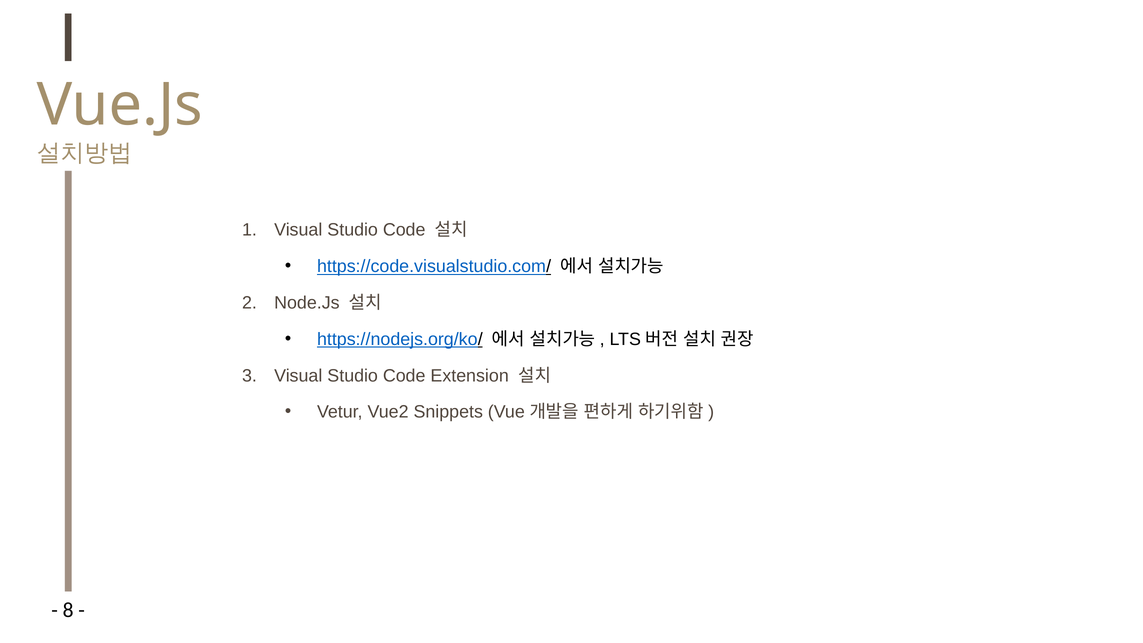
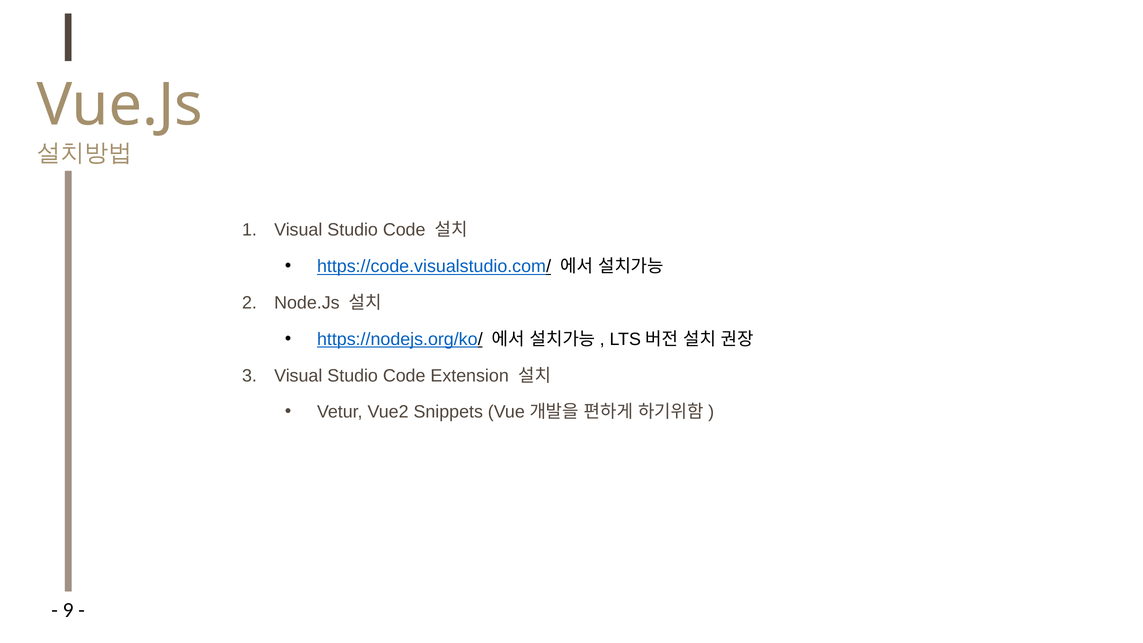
8: 8 -> 9
